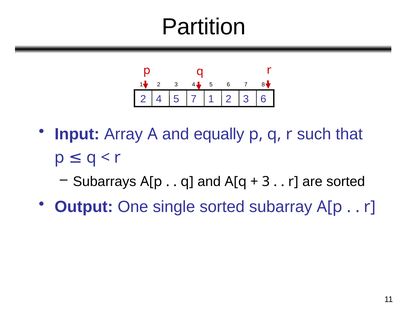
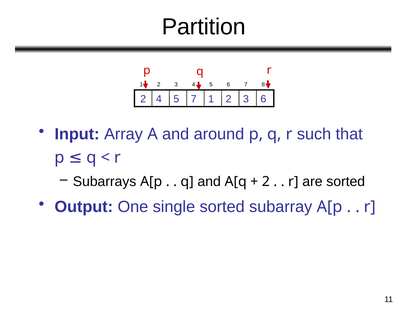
equally: equally -> around
3 at (266, 182): 3 -> 2
